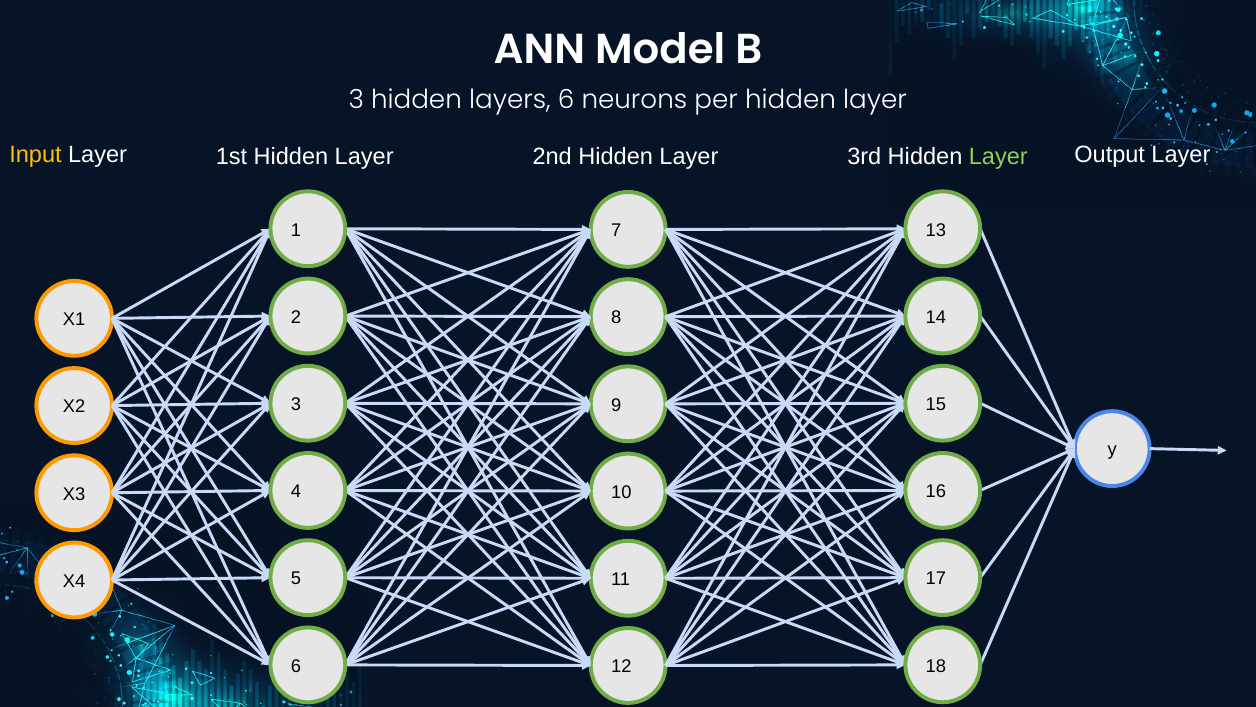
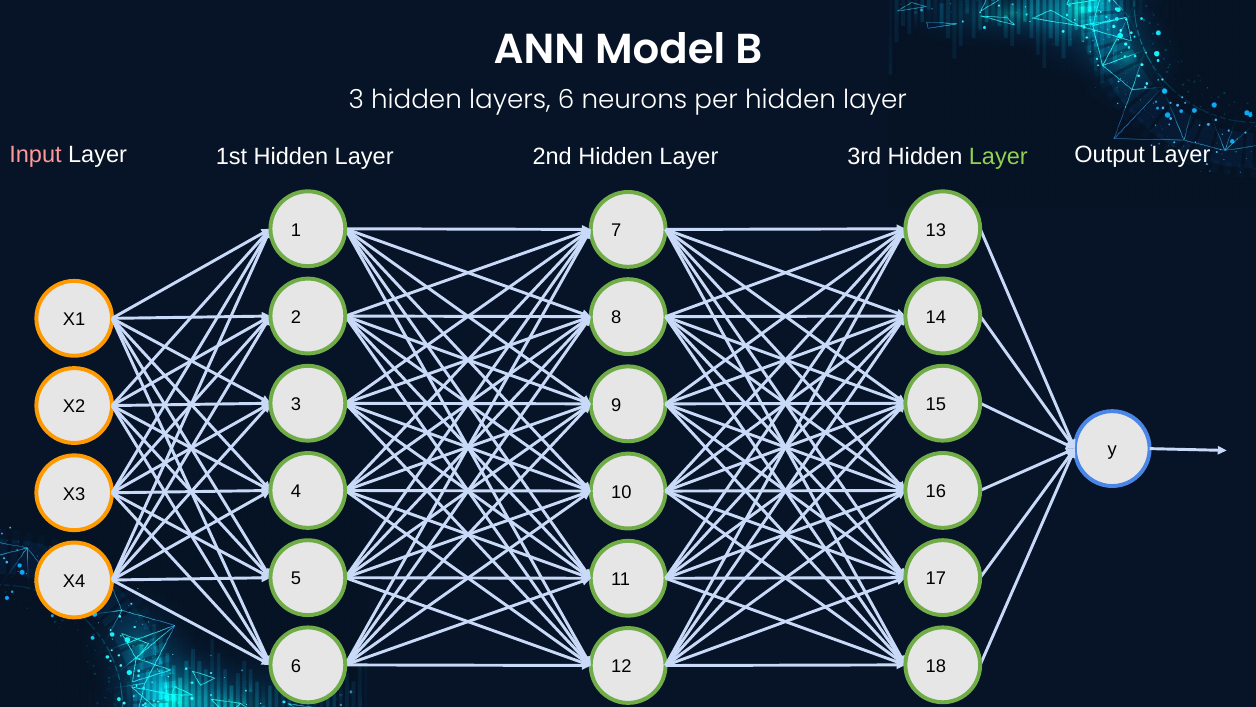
Input colour: yellow -> pink
